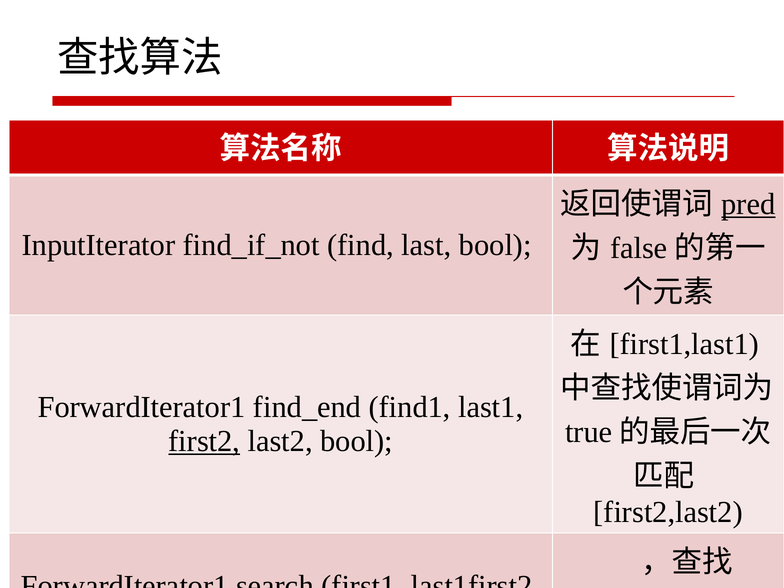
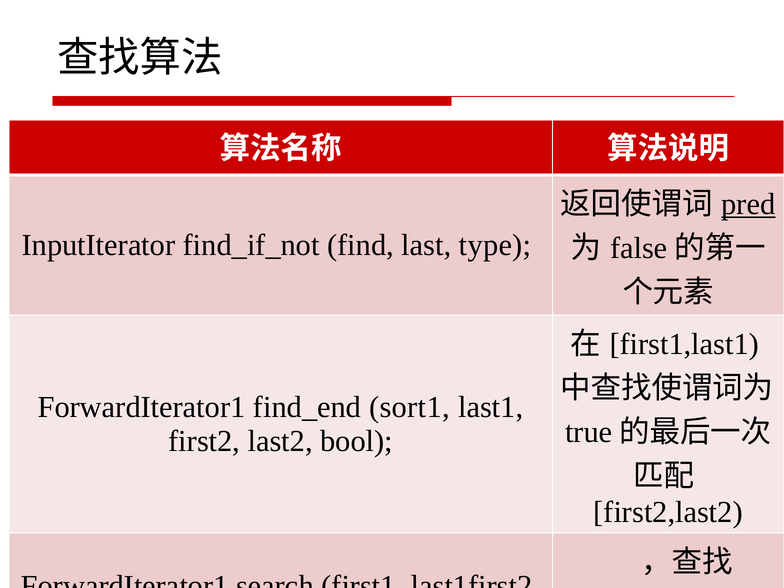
last bool: bool -> type
find1: find1 -> sort1
first2 underline: present -> none
